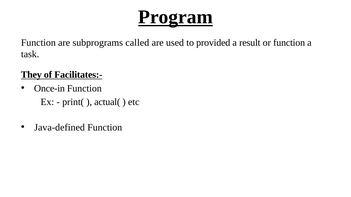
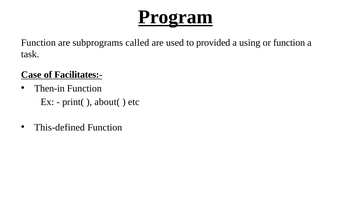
result: result -> using
They: They -> Case
Once-in: Once-in -> Then-in
actual(: actual( -> about(
Java-defined: Java-defined -> This-defined
